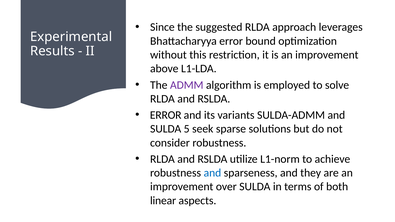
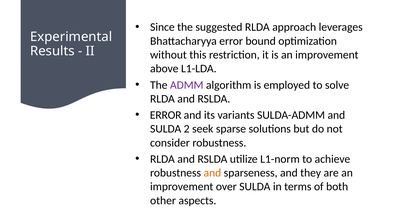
5: 5 -> 2
and at (212, 173) colour: blue -> orange
linear: linear -> other
